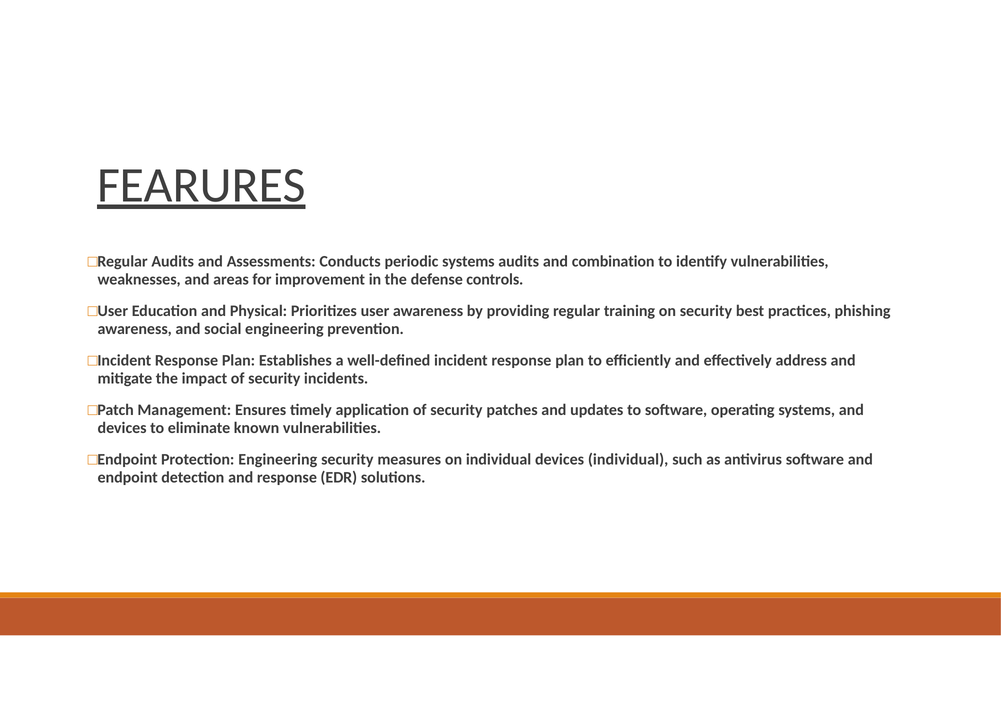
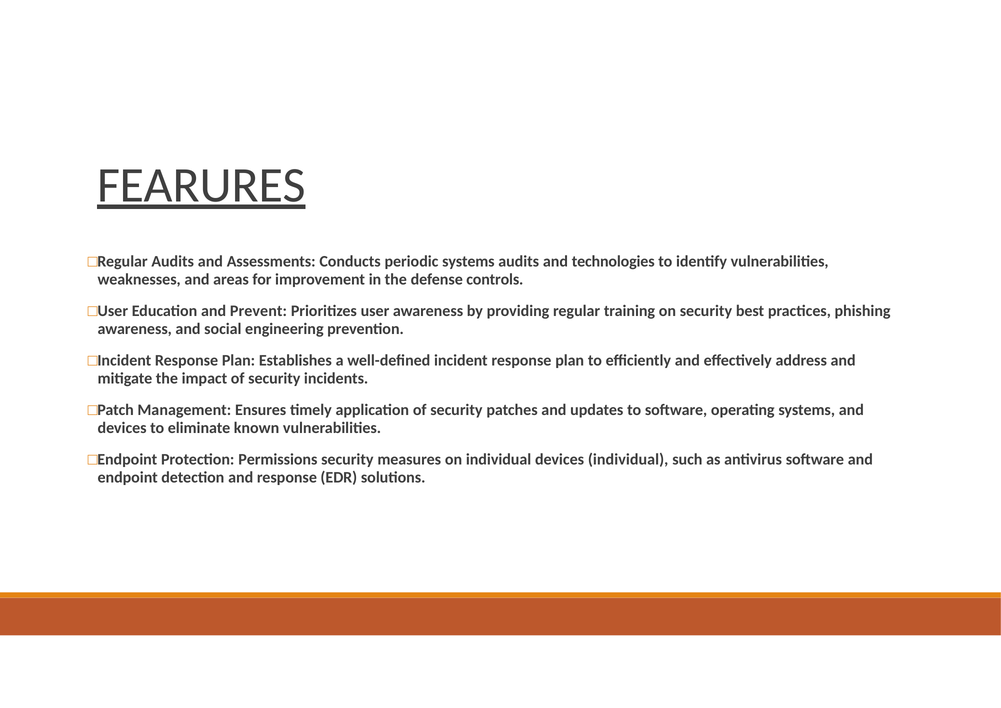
combination: combination -> technologies
Physical: Physical -> Prevent
Protection Engineering: Engineering -> Permissions
